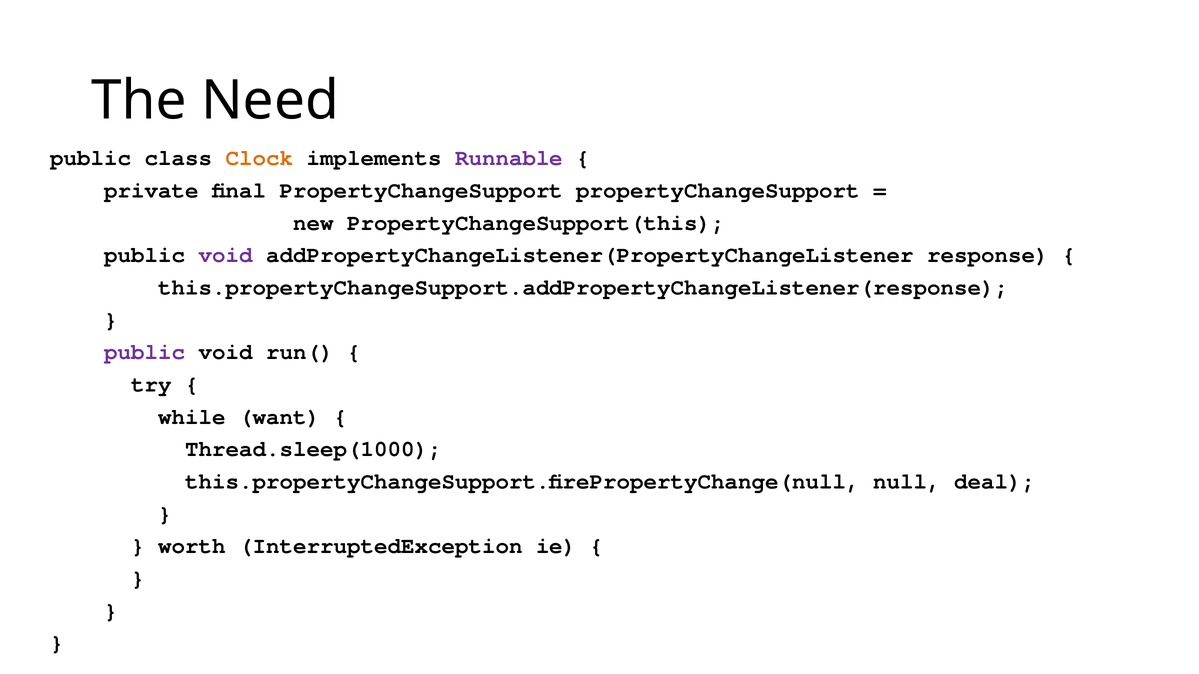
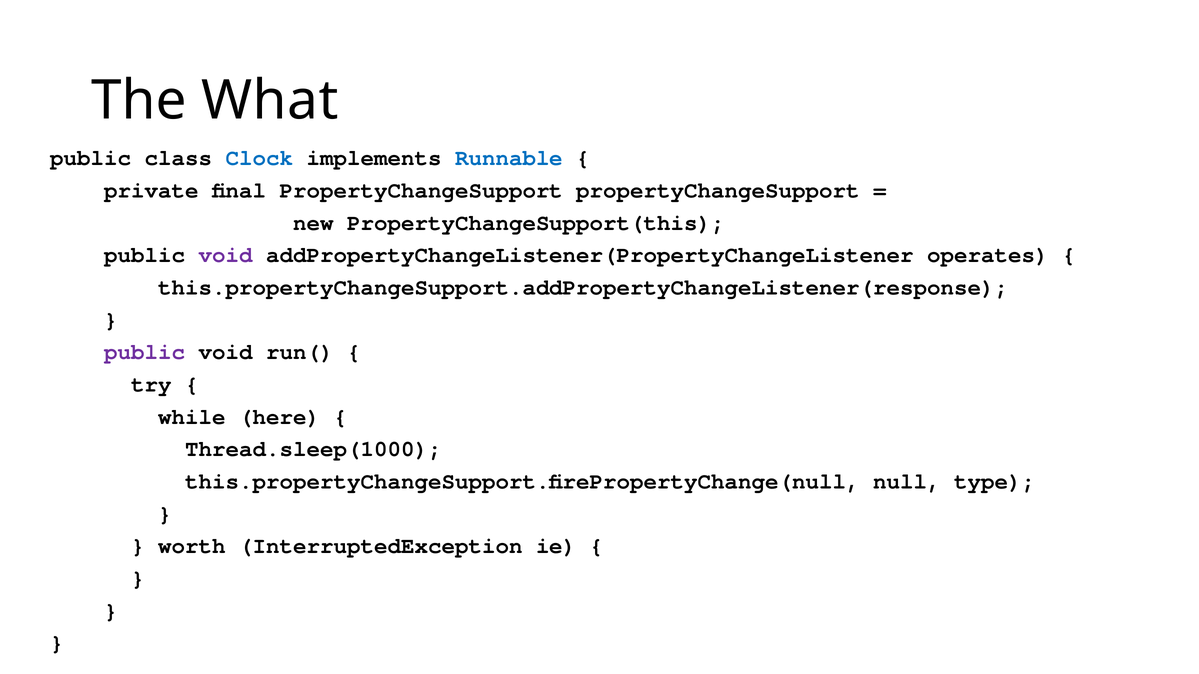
Need: Need -> What
Clock colour: orange -> blue
Runnable colour: purple -> blue
response: response -> operates
want: want -> here
deal: deal -> type
